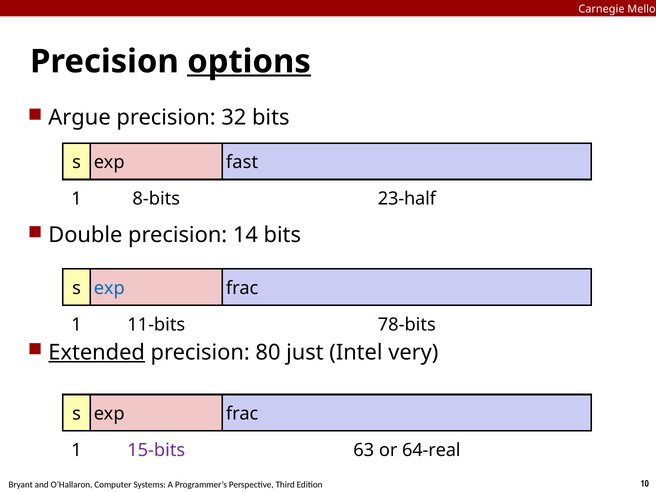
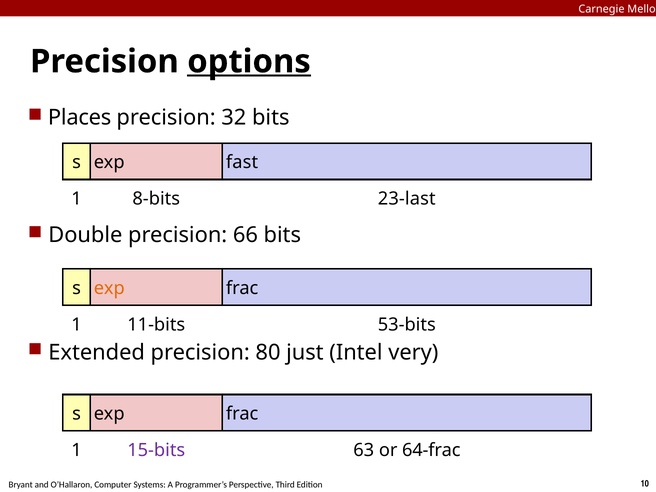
Argue: Argue -> Places
23-half: 23-half -> 23-last
14: 14 -> 66
exp at (109, 288) colour: blue -> orange
78-bits: 78-bits -> 53-bits
Extended underline: present -> none
64-real: 64-real -> 64-frac
